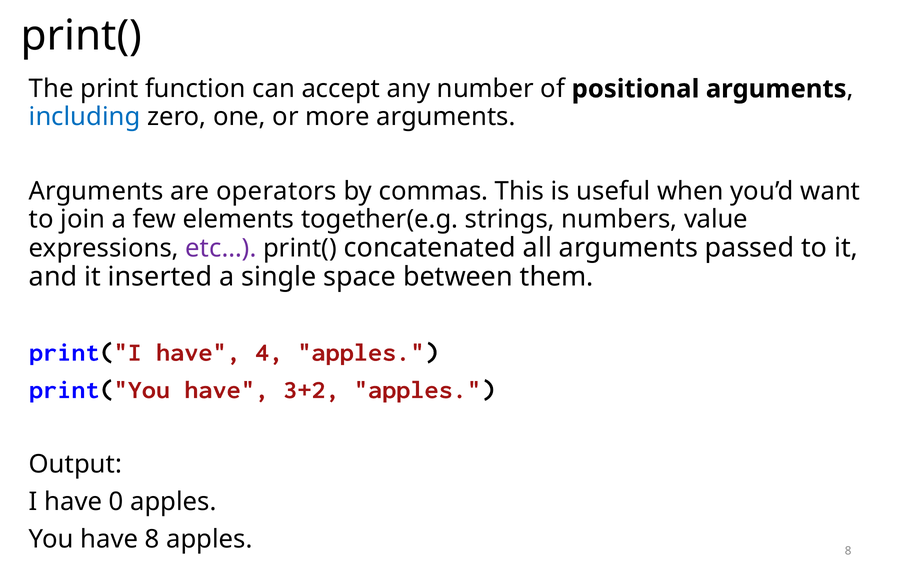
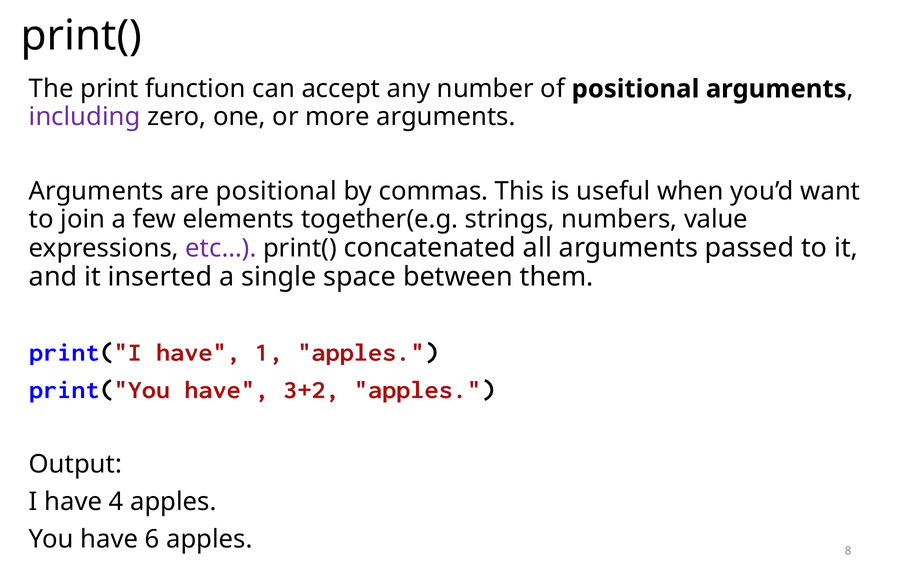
including colour: blue -> purple
are operators: operators -> positional
4: 4 -> 1
0: 0 -> 4
have 8: 8 -> 6
